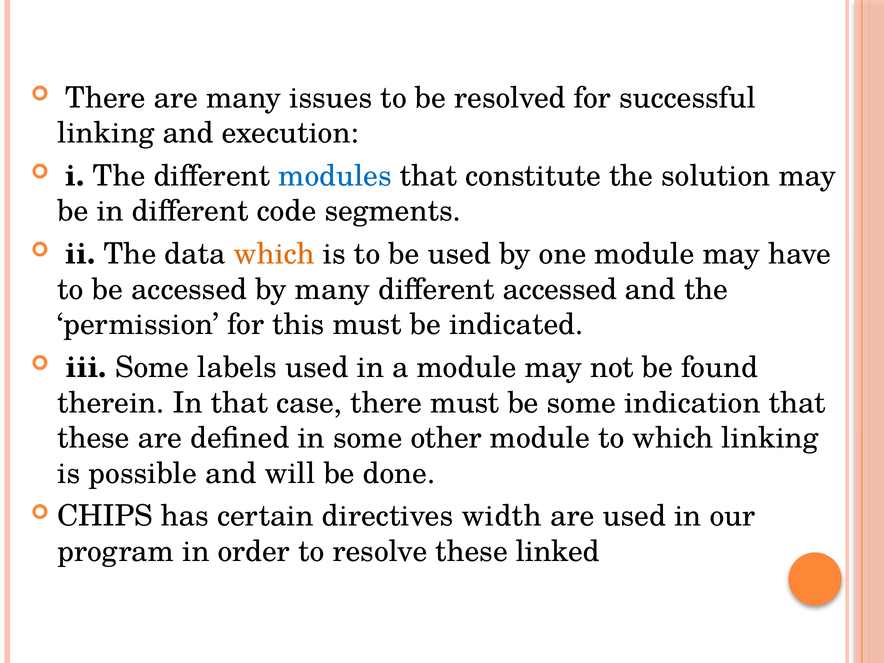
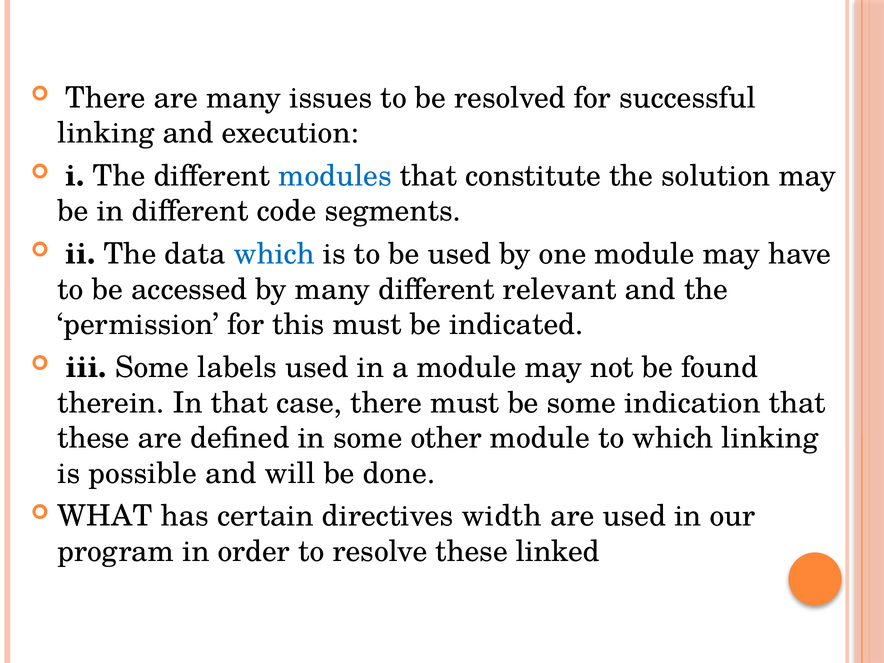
which at (274, 254) colour: orange -> blue
different accessed: accessed -> relevant
CHIPS: CHIPS -> WHAT
